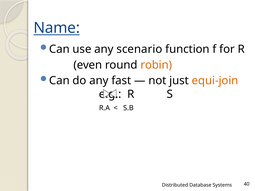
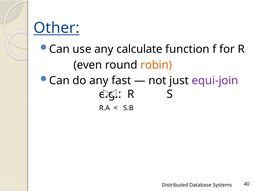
Name: Name -> Other
scenario: scenario -> calculate
equi-join colour: orange -> purple
